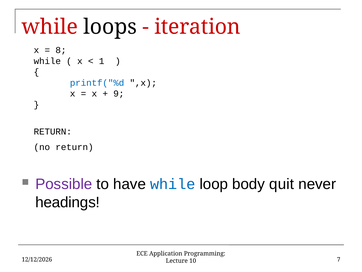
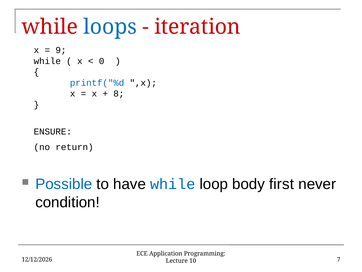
loops colour: black -> blue
8: 8 -> 9
1: 1 -> 0
9: 9 -> 8
RETURN at (53, 132): RETURN -> ENSURE
Possible colour: purple -> blue
quit: quit -> first
headings: headings -> condition
